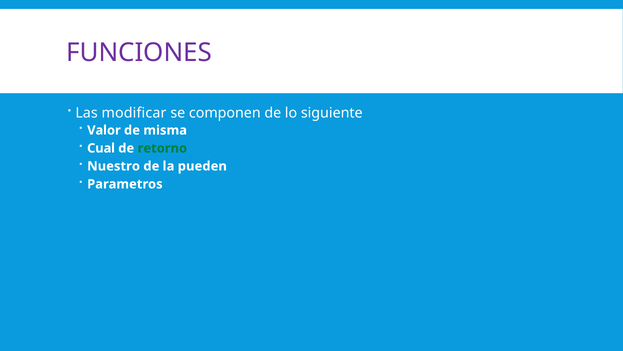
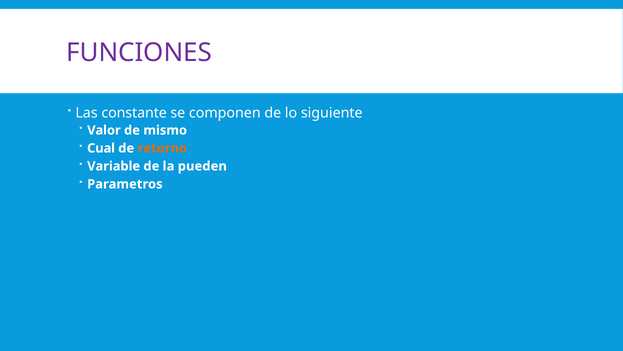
modificar: modificar -> constante
misma: misma -> mismo
retorno colour: green -> orange
Nuestro: Nuestro -> Variable
